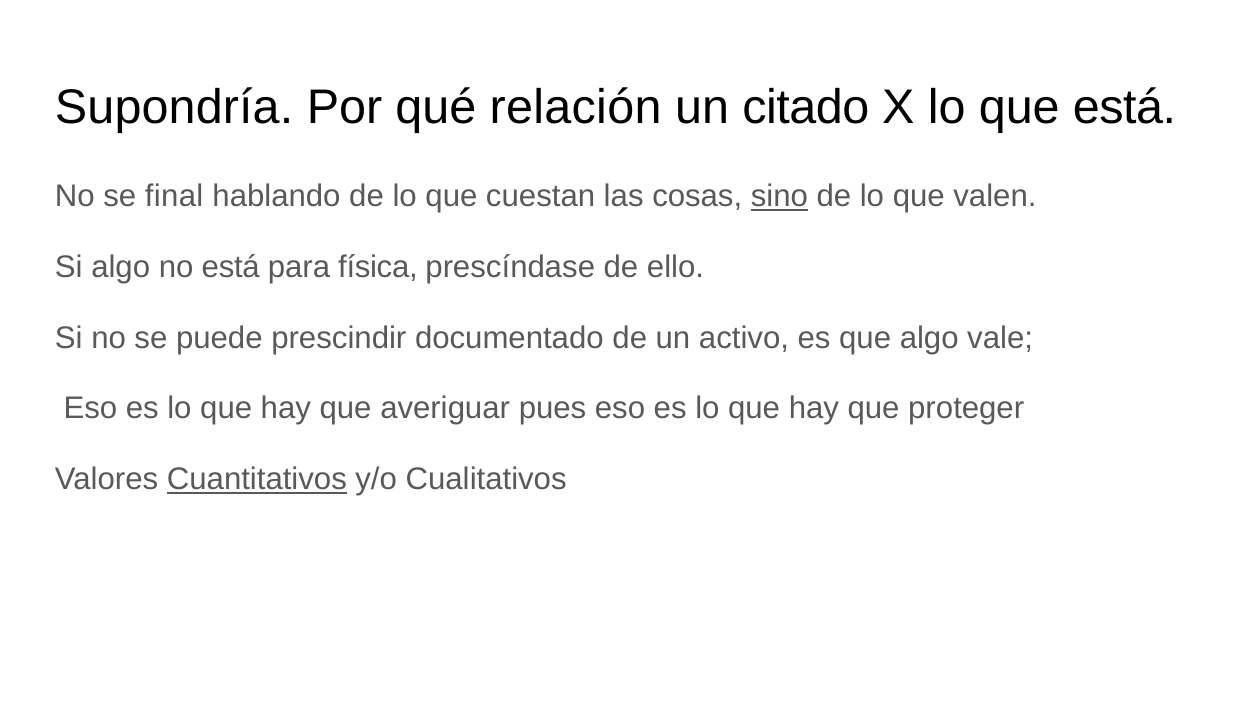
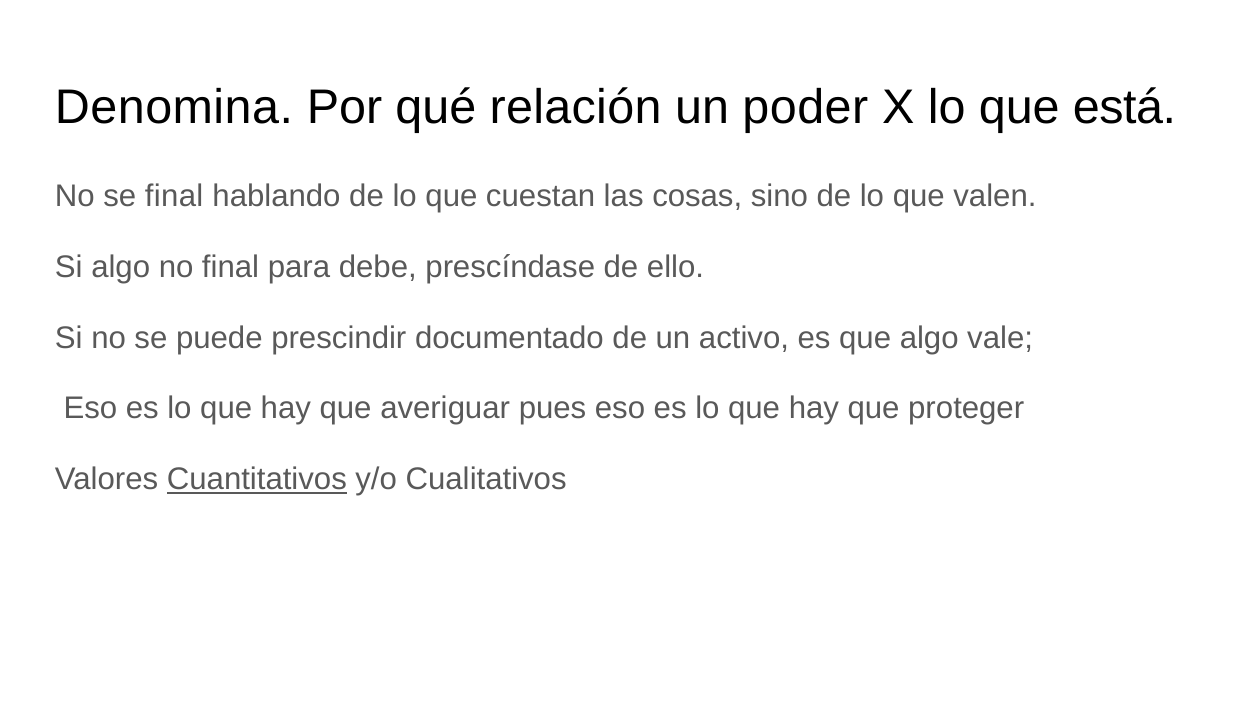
Supondría: Supondría -> Denomina
citado: citado -> poder
sino underline: present -> none
no está: está -> final
física: física -> debe
